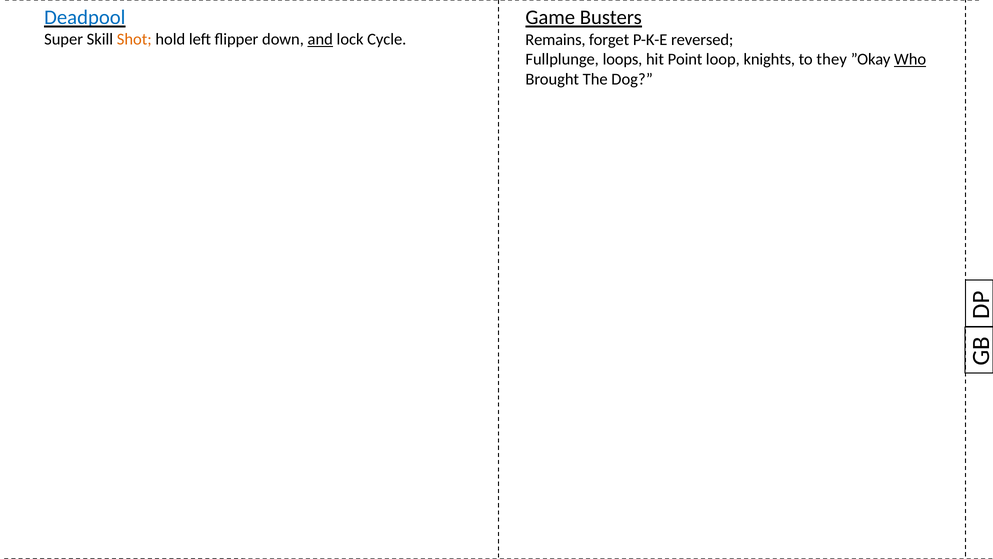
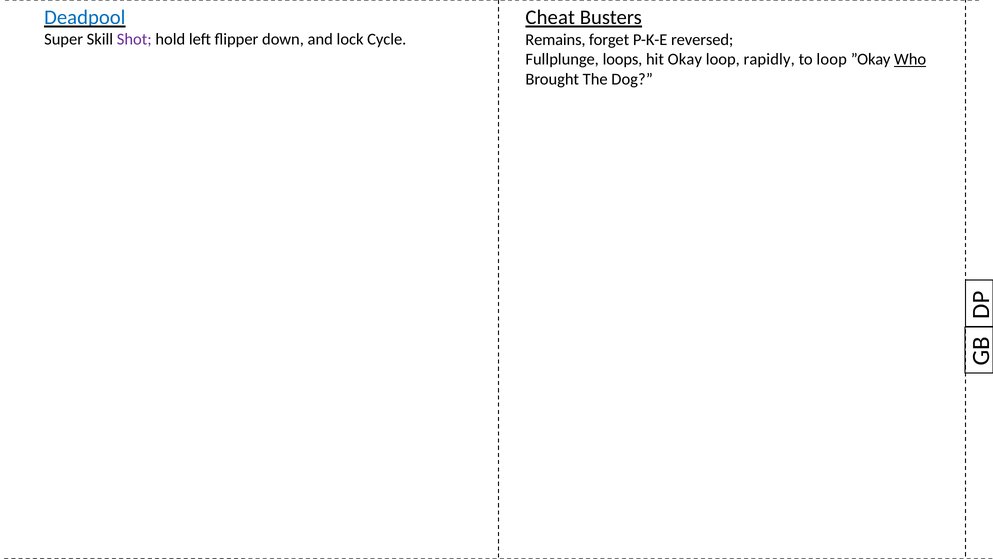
Game: Game -> Cheat
Shot colour: orange -> purple
and underline: present -> none
Point: Point -> Okay
knights: knights -> rapidly
to they: they -> loop
